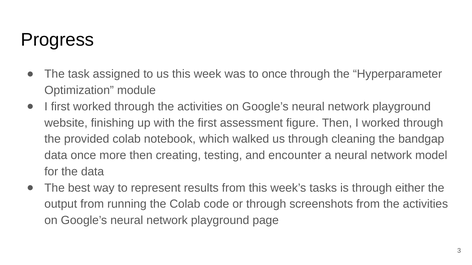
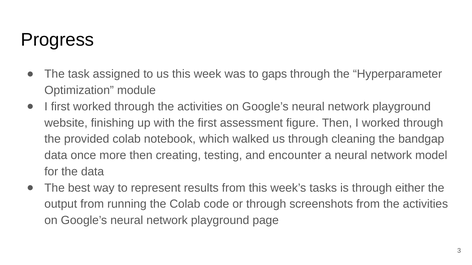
to once: once -> gaps
